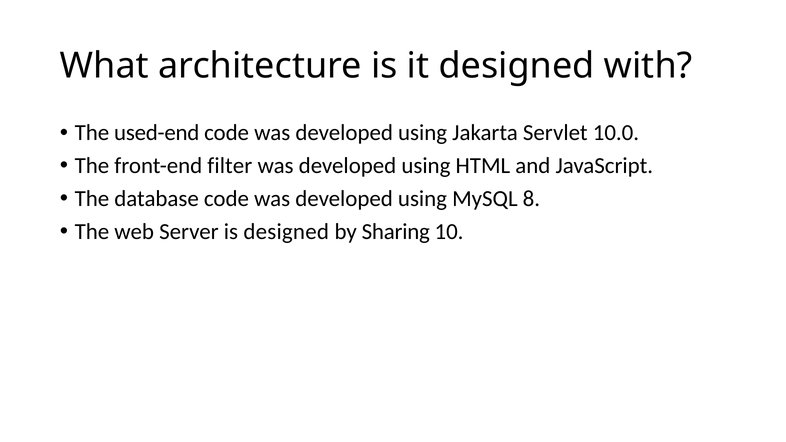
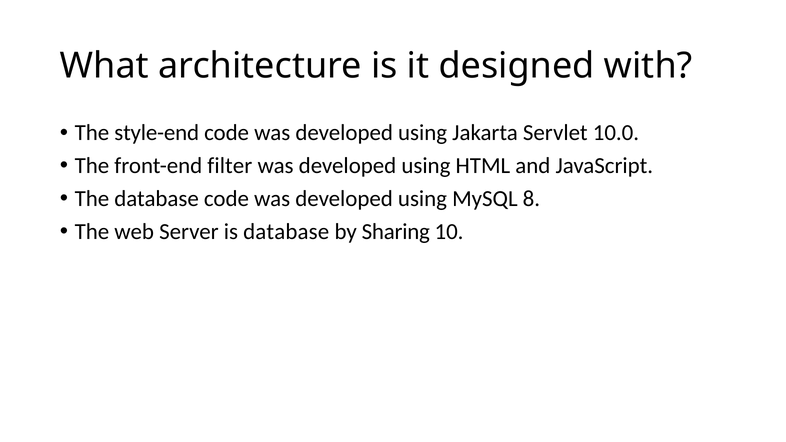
used-end: used-end -> style-end
is designed: designed -> database
